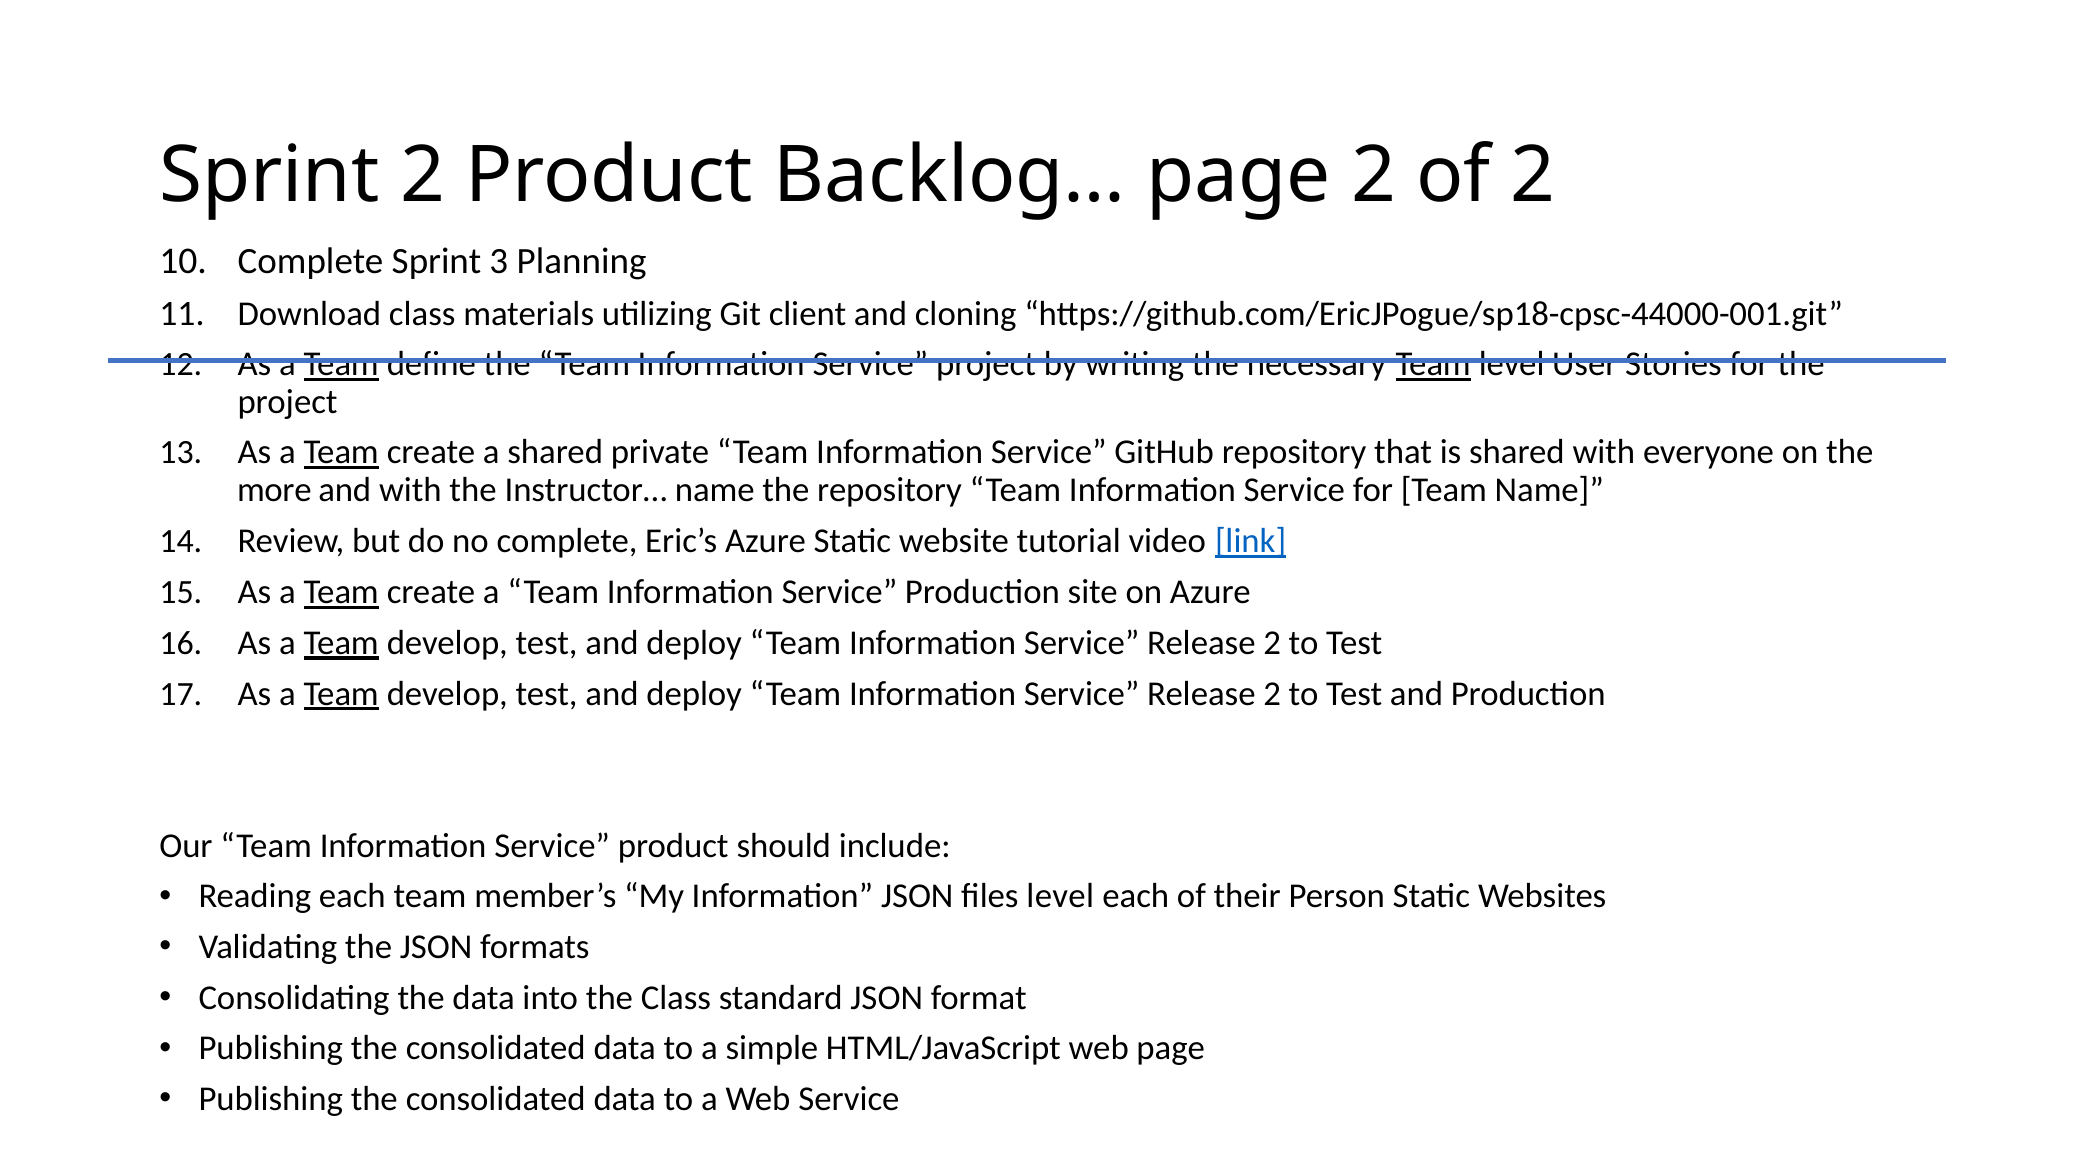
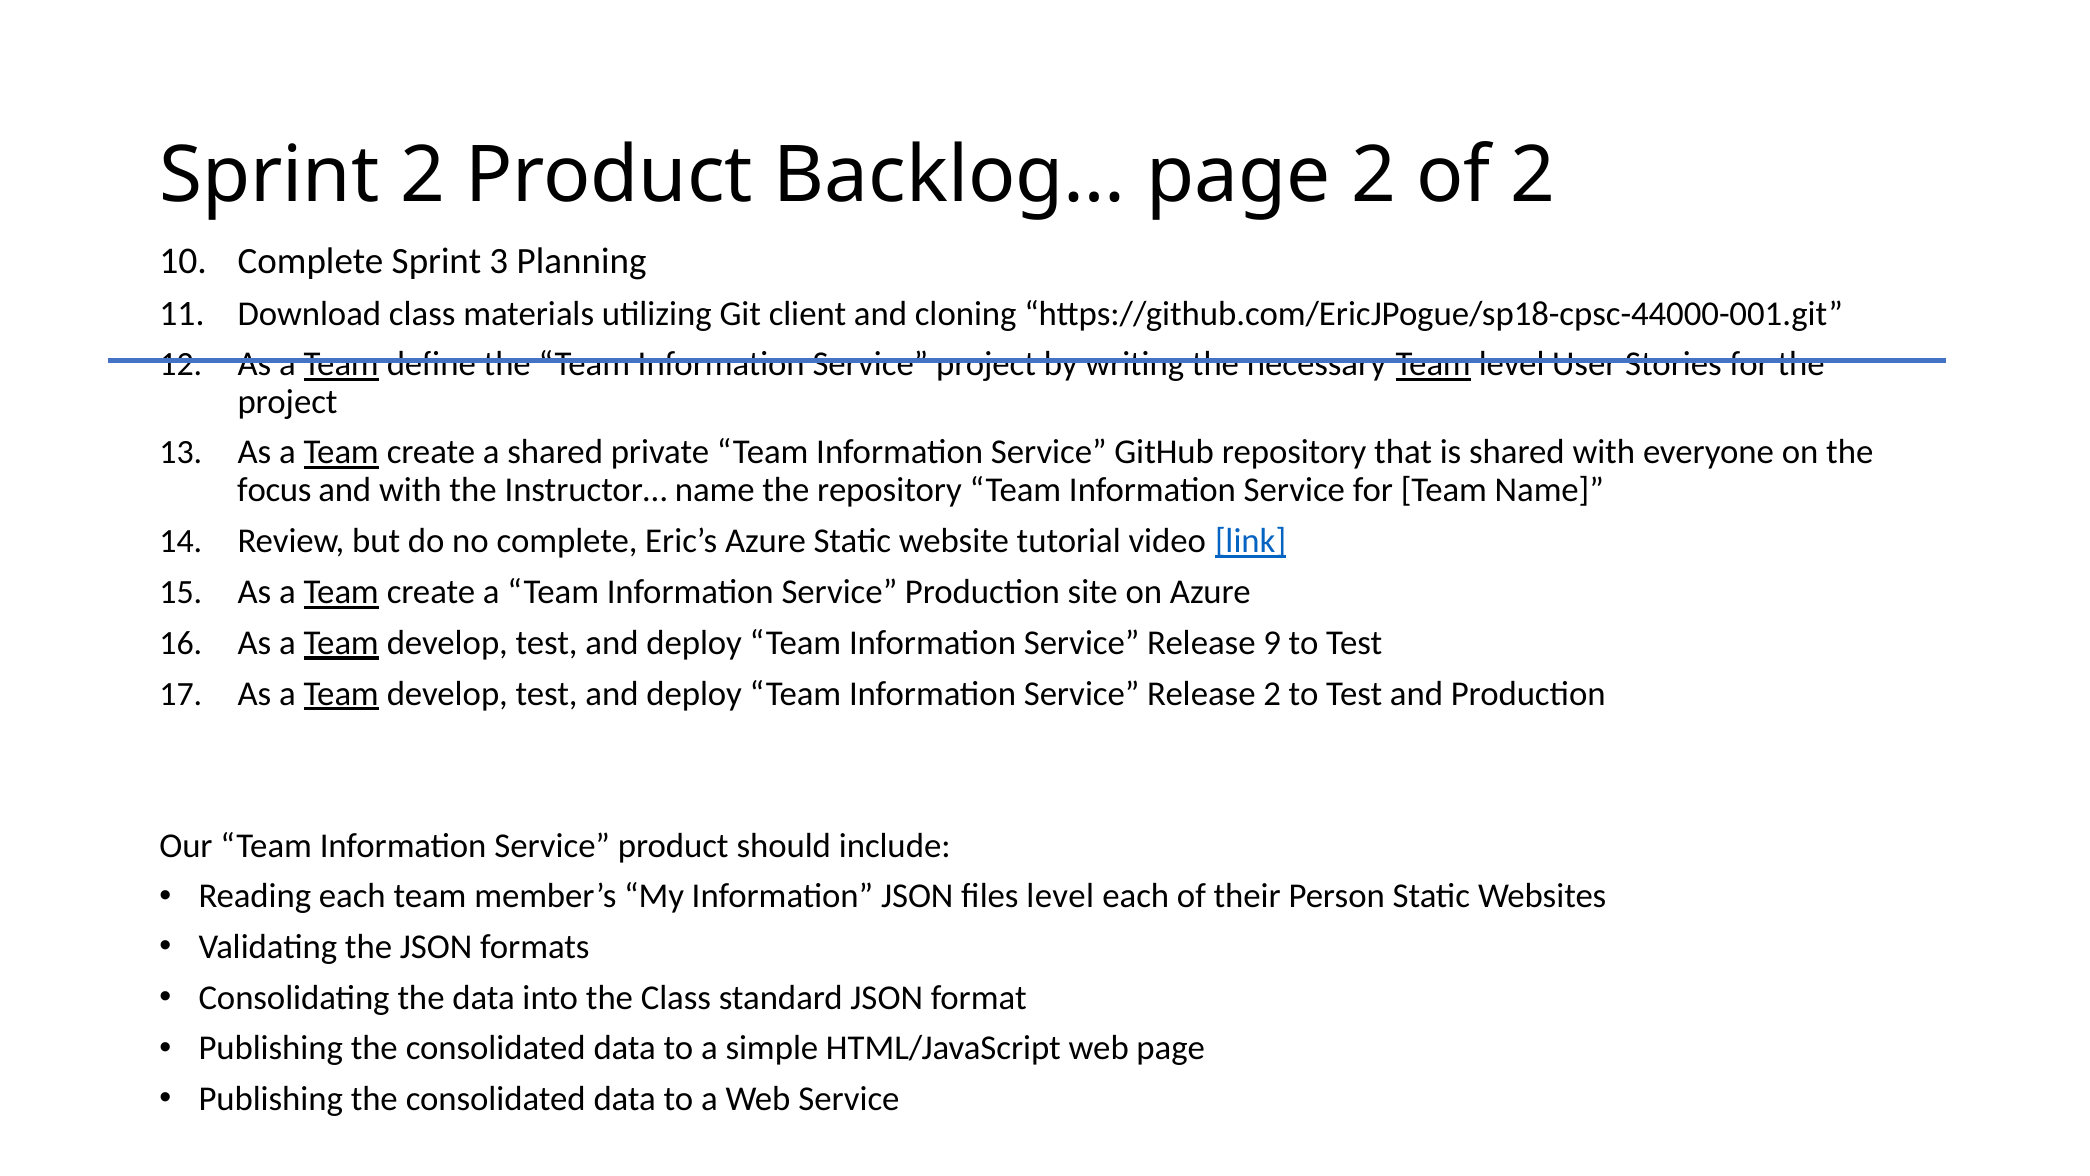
more: more -> focus
2 at (1272, 643): 2 -> 9
